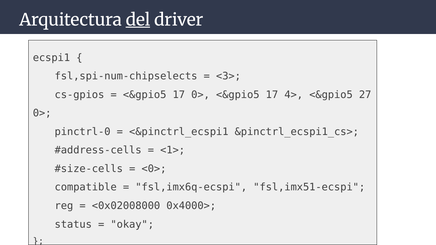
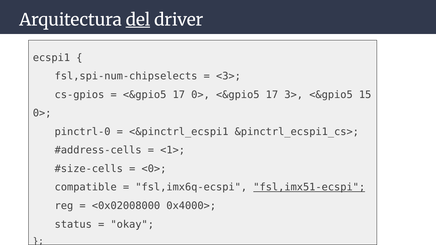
4>: 4> -> 3>
27: 27 -> 15
fsl,imx51-ecspi underline: none -> present
